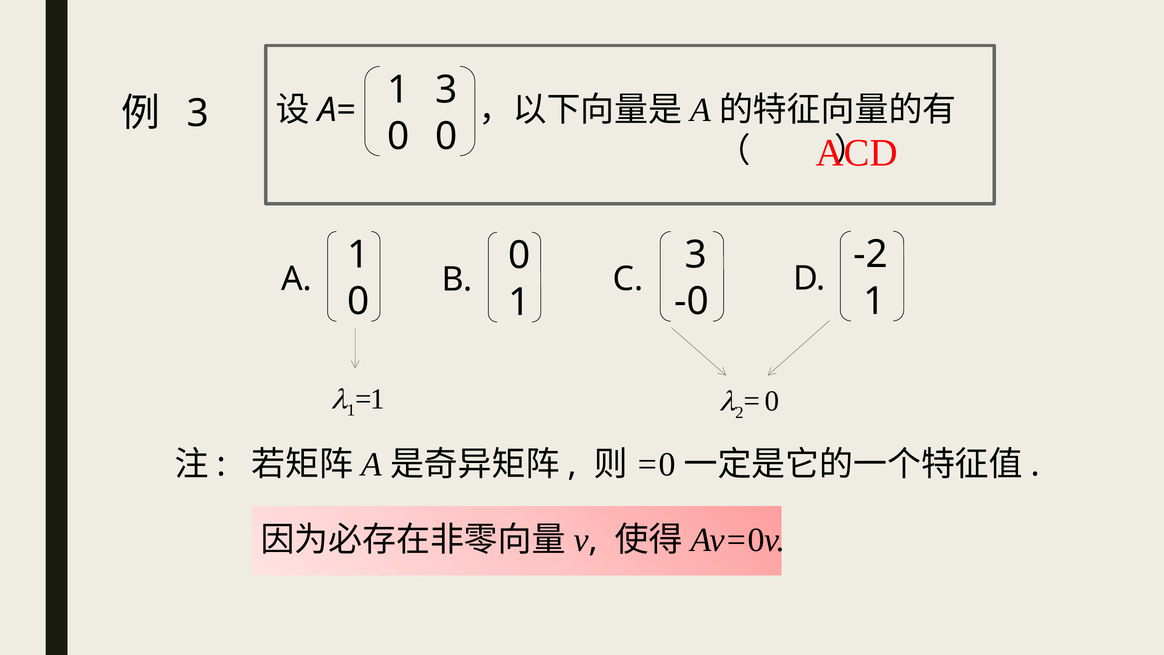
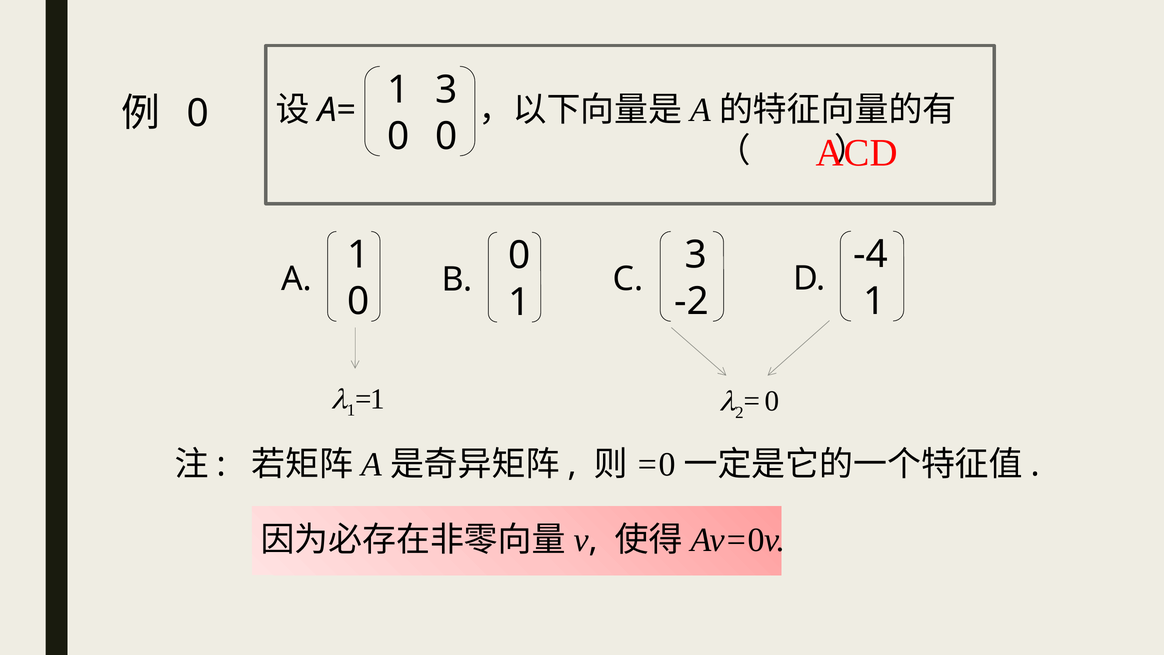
3 at (198, 113): 3 -> 0
-2: -2 -> -4
-0: -0 -> -2
